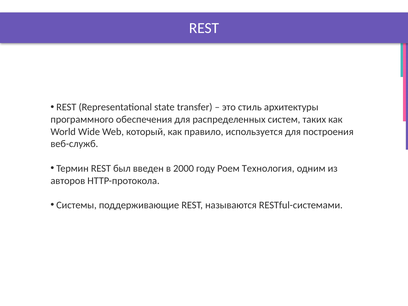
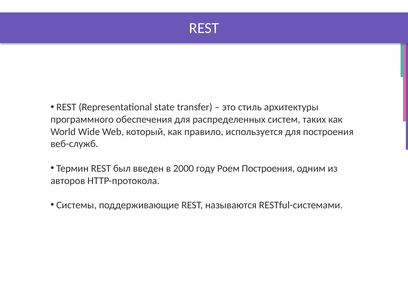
Роем Технология: Технология -> Построения
